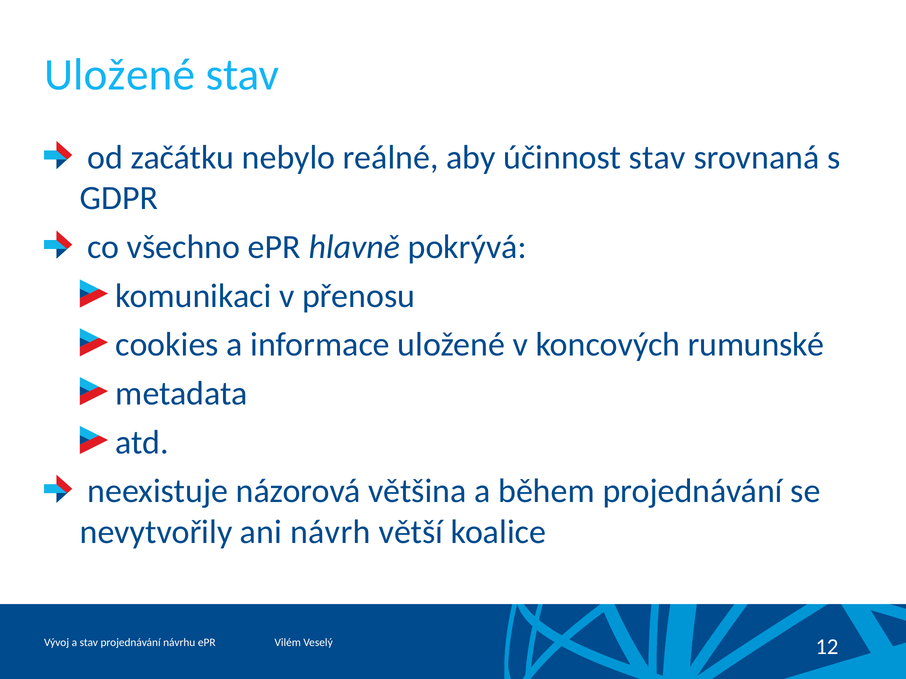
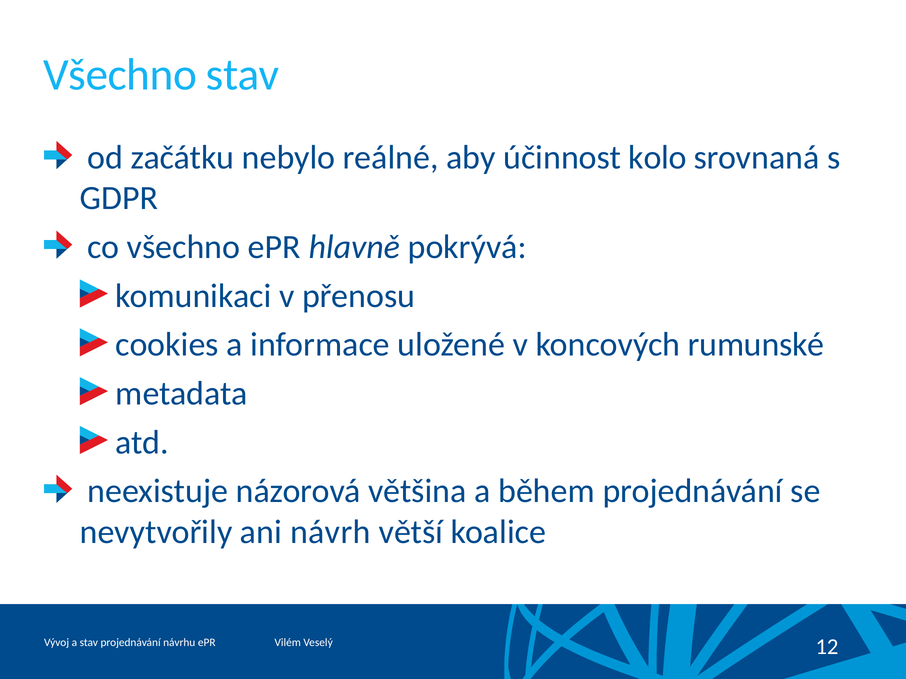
Uložené at (120, 75): Uložené -> Všechno
účinnost stav: stav -> kolo
